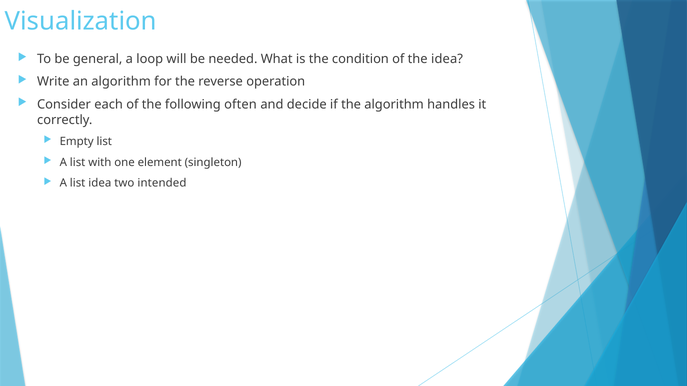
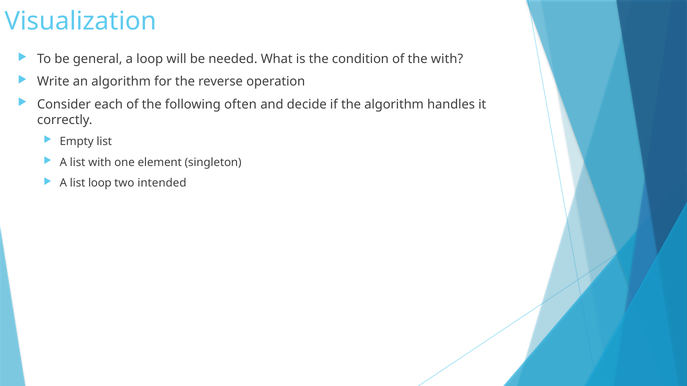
the idea: idea -> with
list idea: idea -> loop
